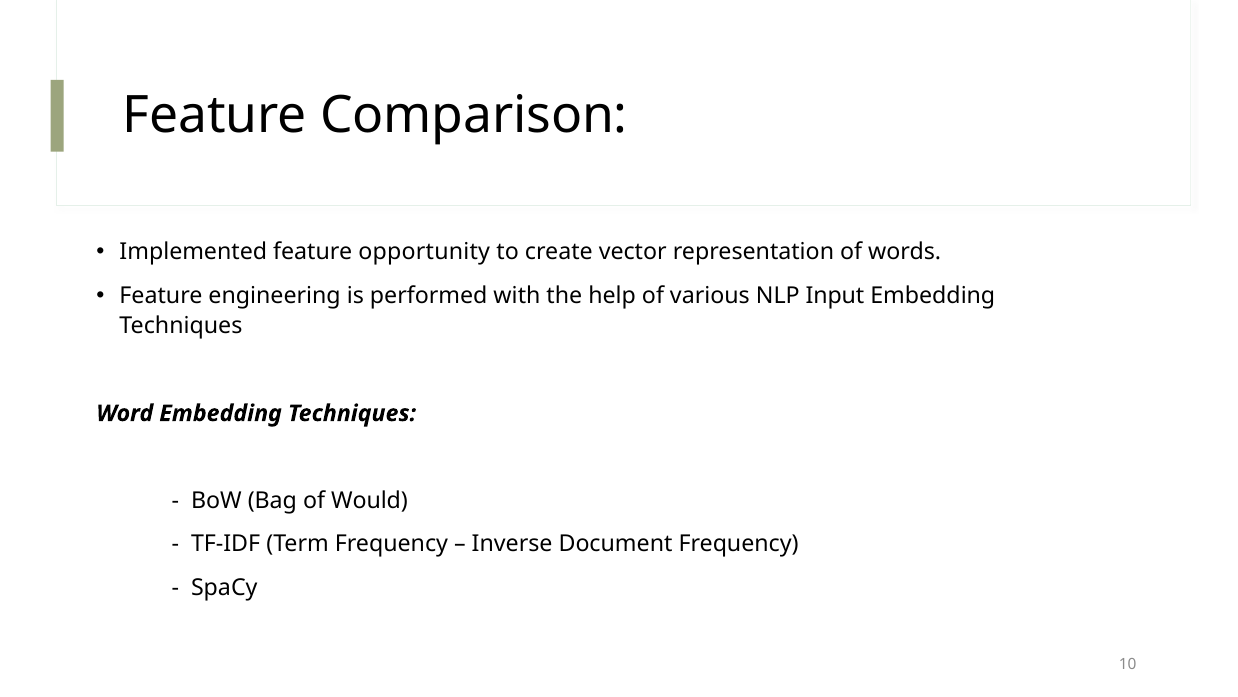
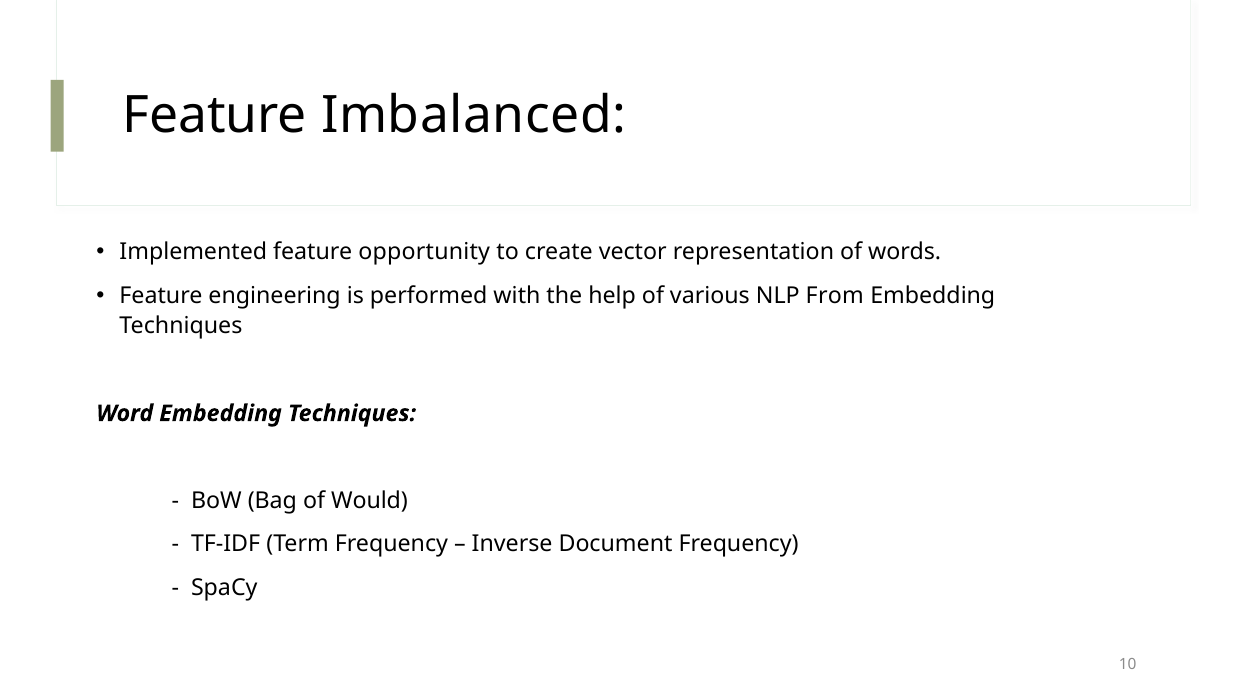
Comparison: Comparison -> Imbalanced
Input: Input -> From
